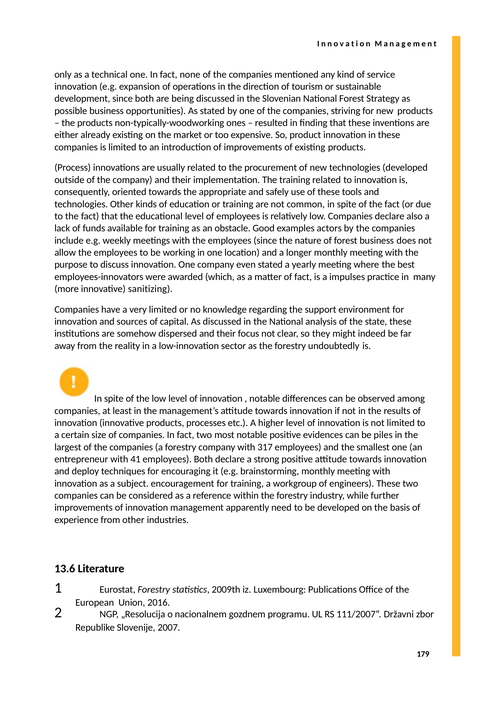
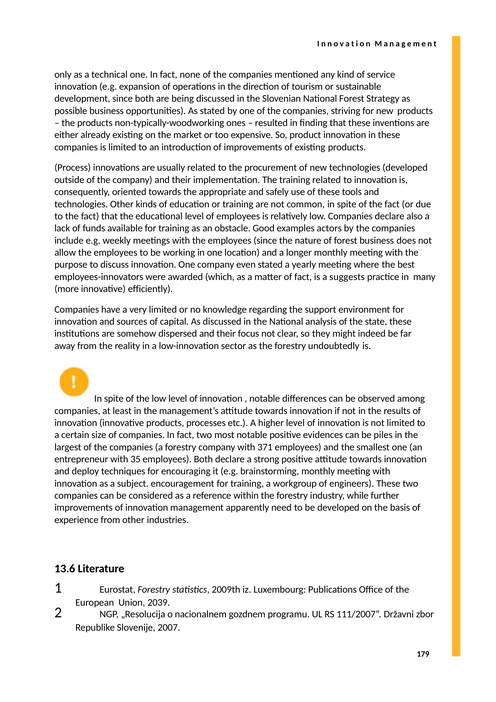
impulses: impulses -> suggests
sanitizing: sanitizing -> efficiently
317: 317 -> 371
41: 41 -> 35
2016: 2016 -> 2039
